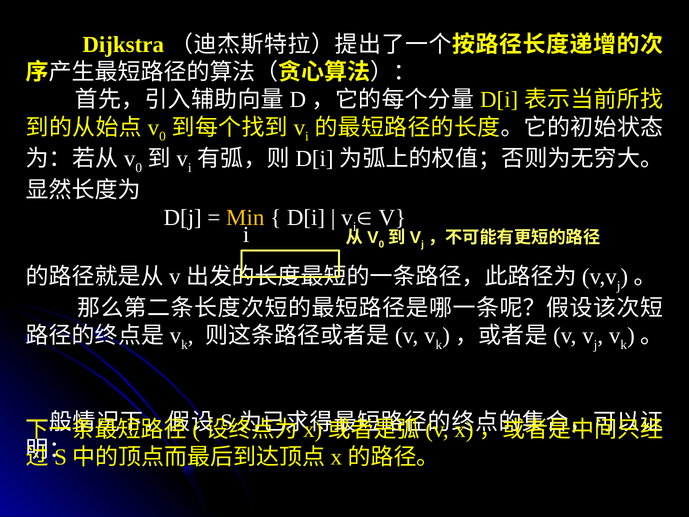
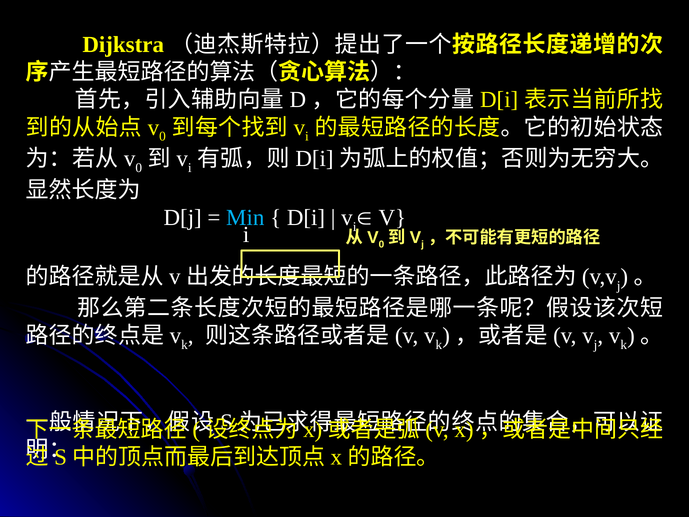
Min colour: yellow -> light blue
